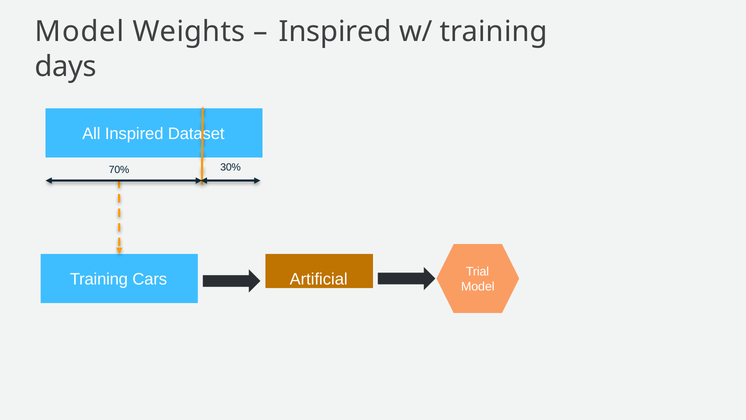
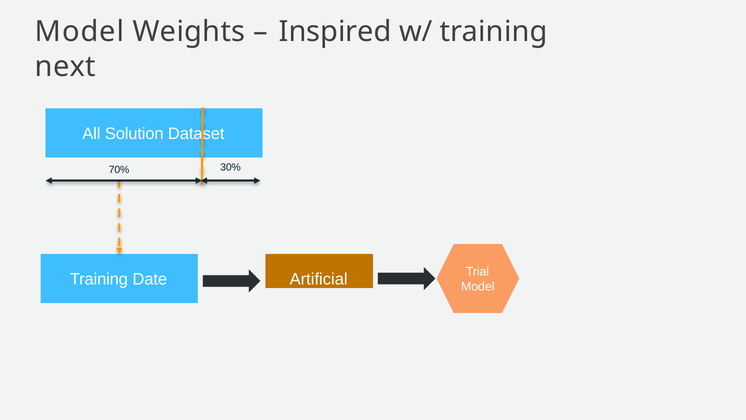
days: days -> next
All Inspired: Inspired -> Solution
Cars: Cars -> Date
